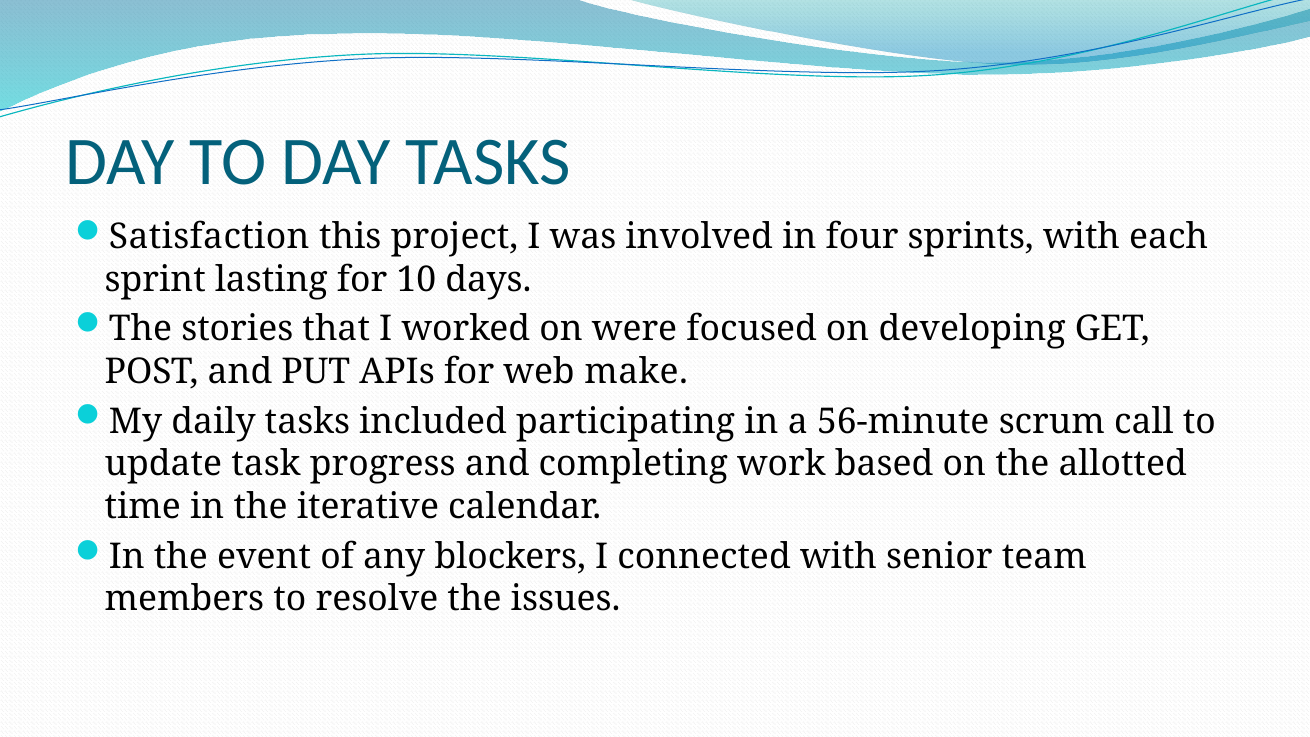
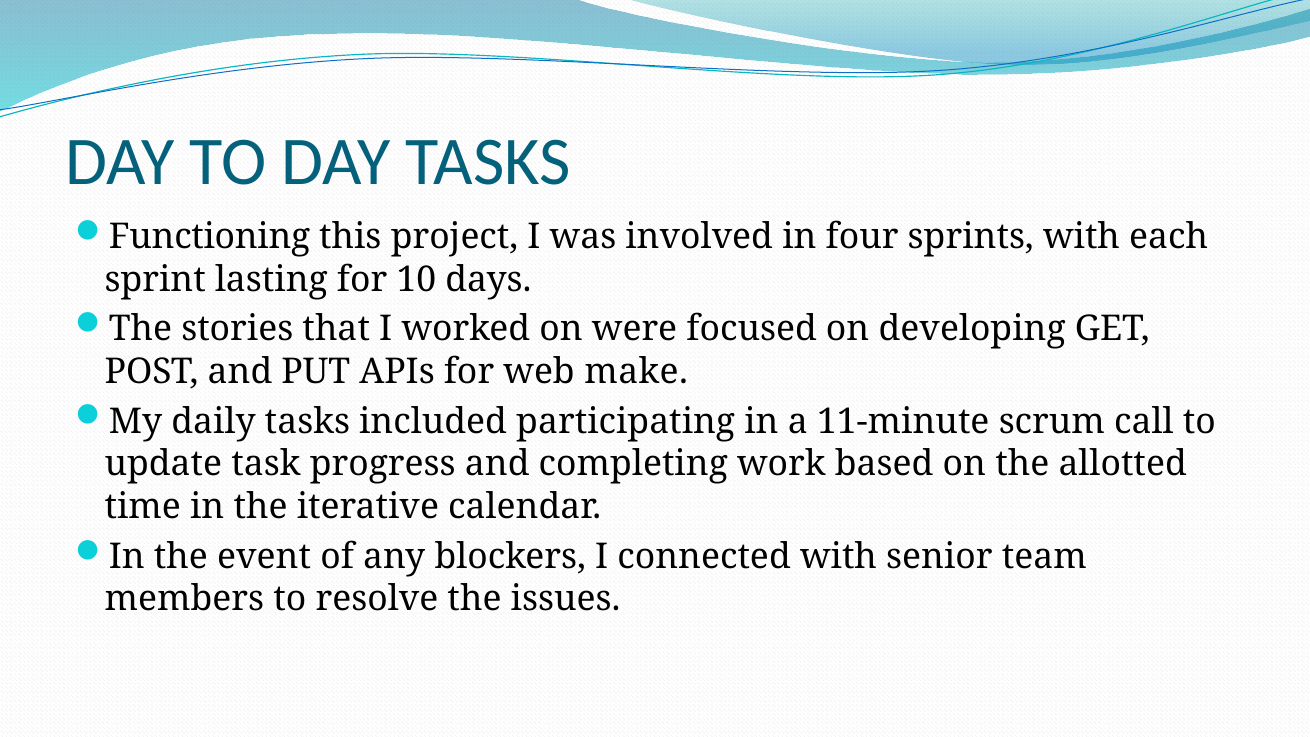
Satisfaction: Satisfaction -> Functioning
56-minute: 56-minute -> 11-minute
